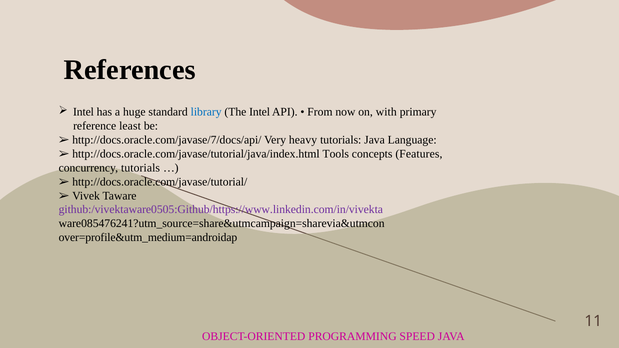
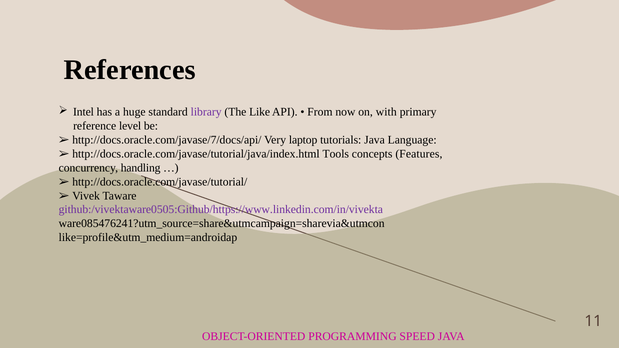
library colour: blue -> purple
The Intel: Intel -> Like
least: least -> level
heavy: heavy -> laptop
concurrency tutorials: tutorials -> handling
over=profile&utm_medium=androidap: over=profile&utm_medium=androidap -> like=profile&utm_medium=androidap
